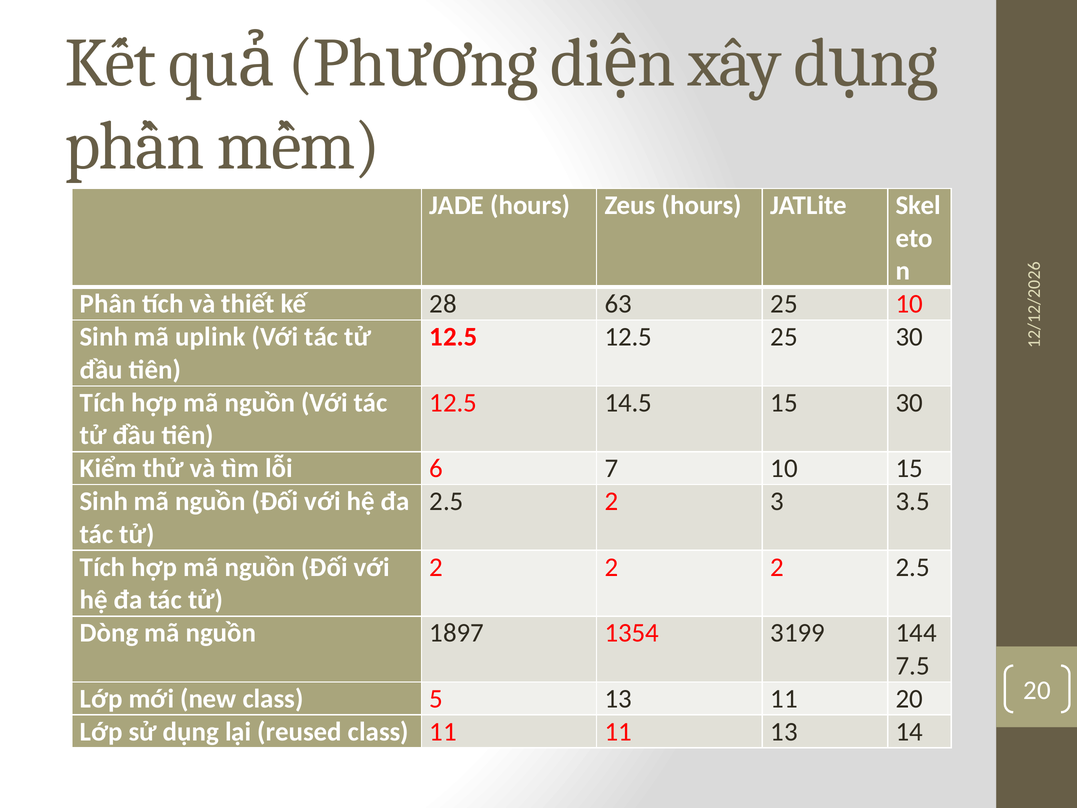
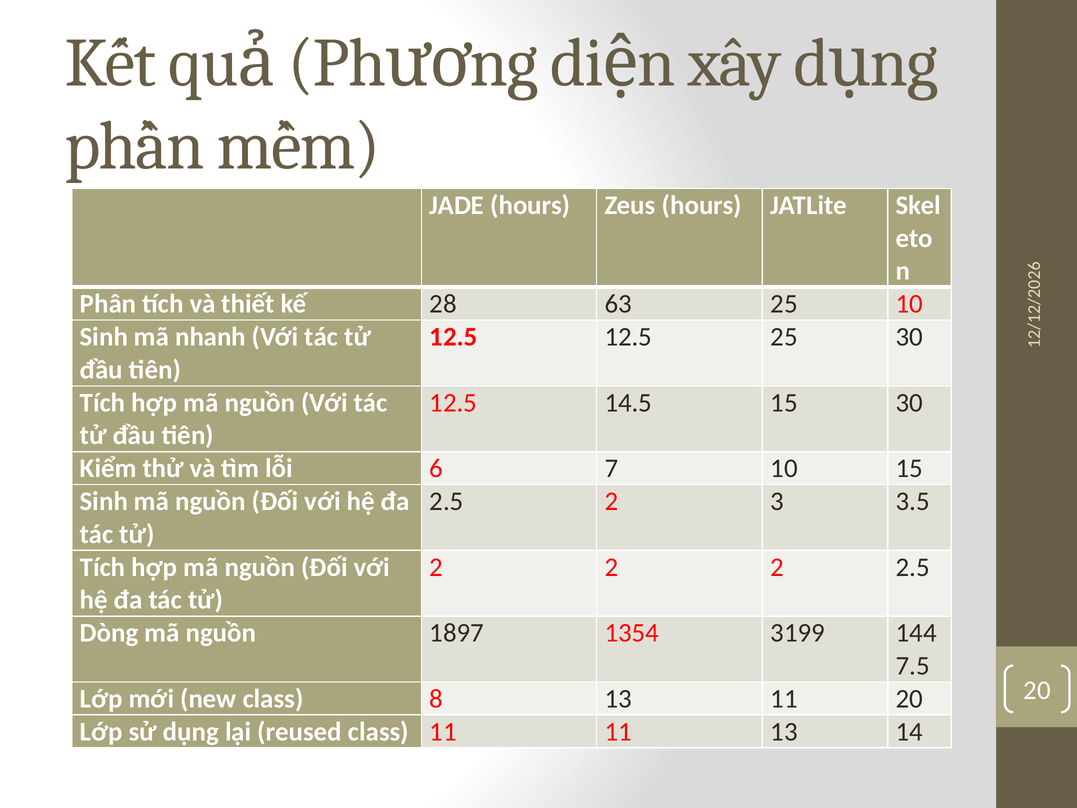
uplink: uplink -> nhanh
5: 5 -> 8
